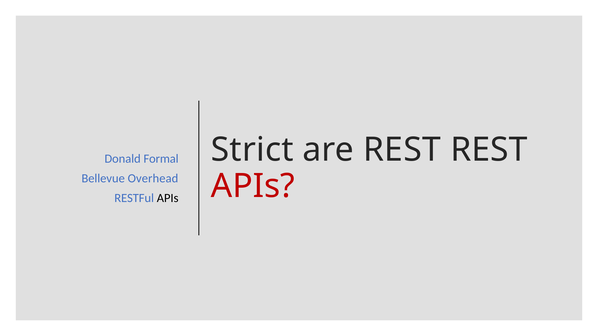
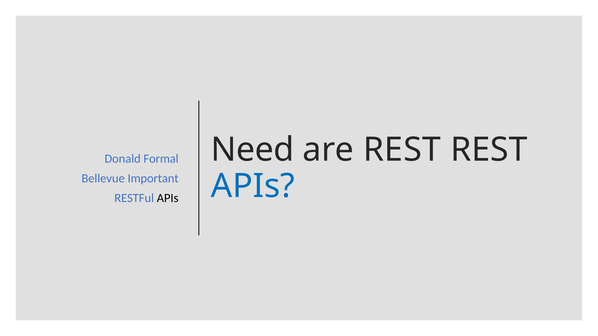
Strict: Strict -> Need
Overhead: Overhead -> Important
APIs at (253, 186) colour: red -> blue
